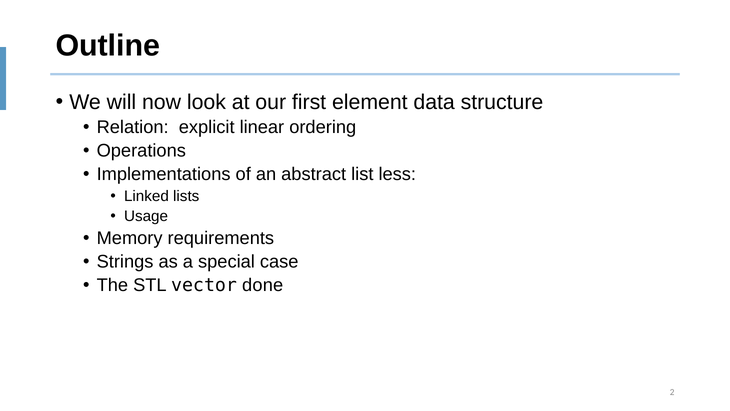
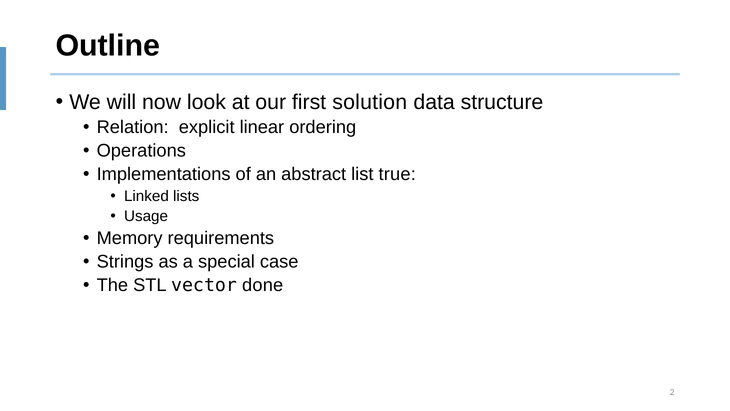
element: element -> solution
less: less -> true
